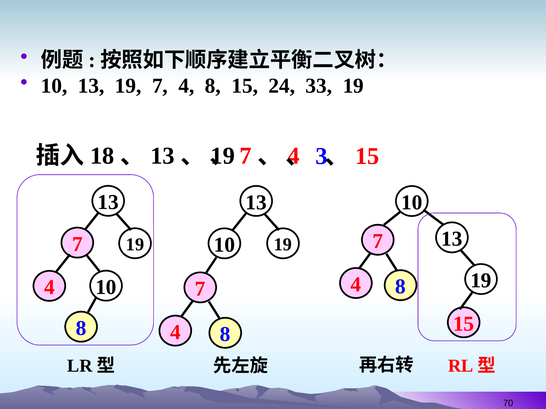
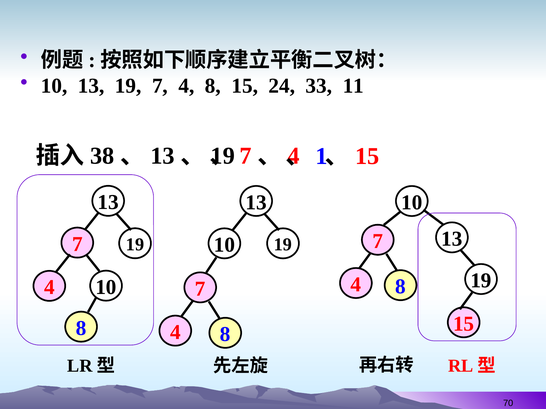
33 19: 19 -> 11
18: 18 -> 38
3: 3 -> 1
